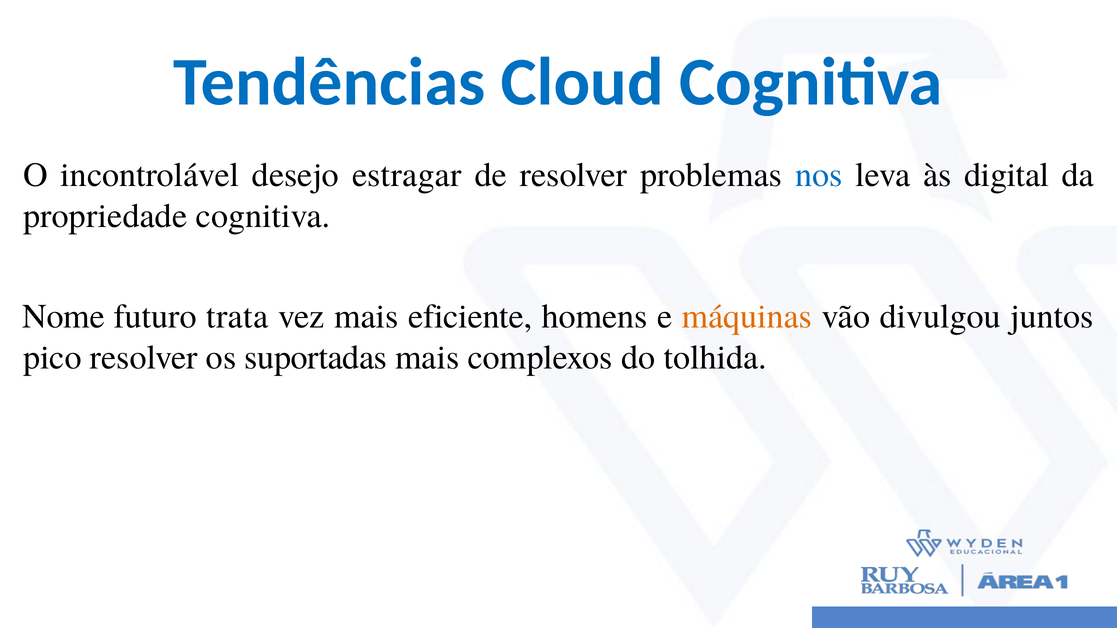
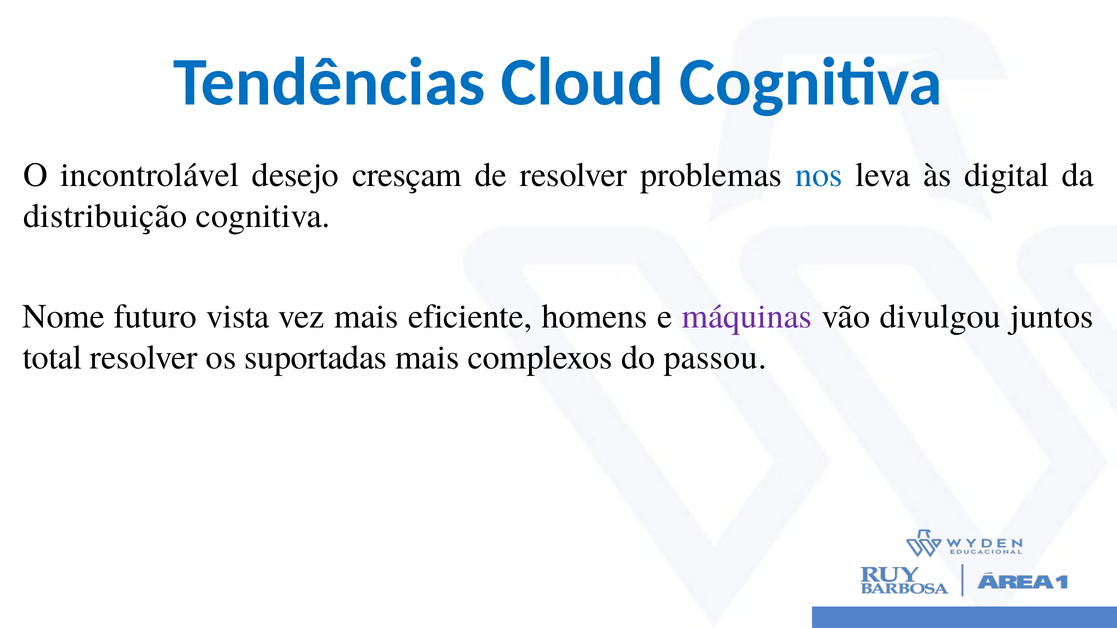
estragar: estragar -> cresçam
propriedade: propriedade -> distribuição
trata: trata -> vista
máquinas colour: orange -> purple
pico: pico -> total
tolhida: tolhida -> passou
